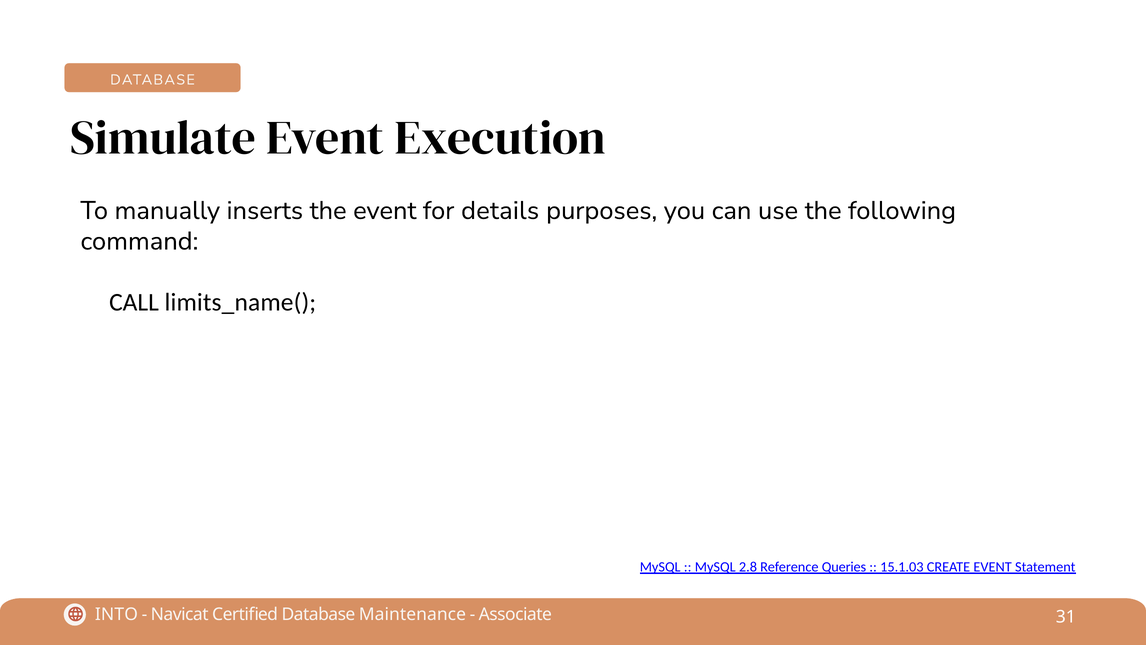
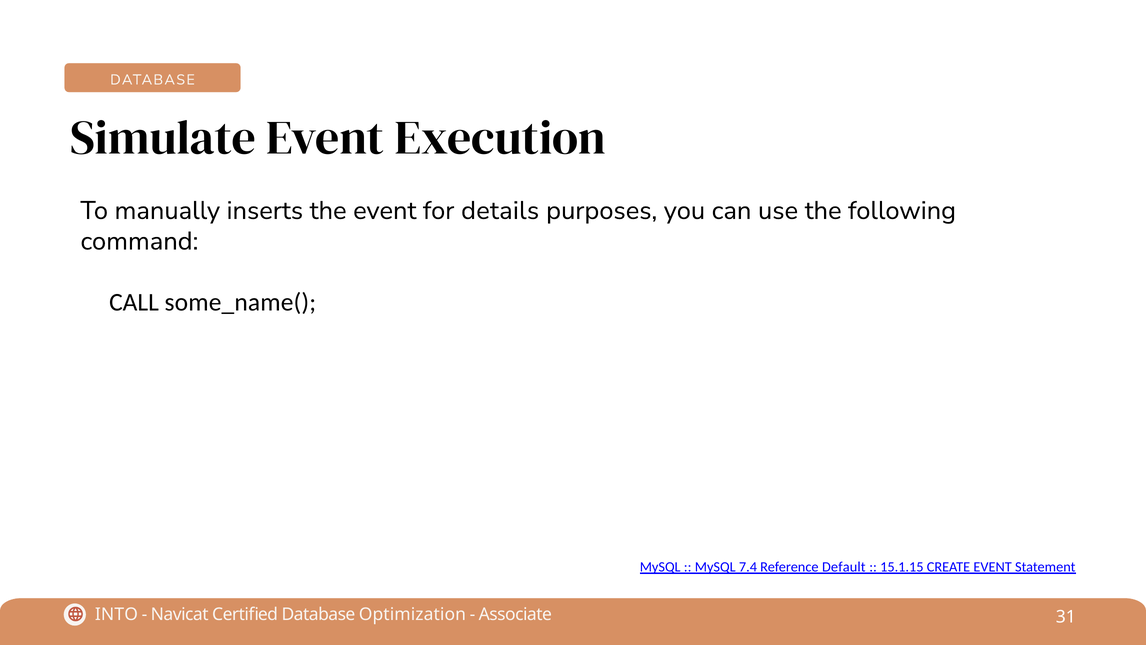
limits_name(: limits_name( -> some_name(
2.8: 2.8 -> 7.4
Queries: Queries -> Default
15.1.03: 15.1.03 -> 15.1.15
Maintenance: Maintenance -> Optimization
